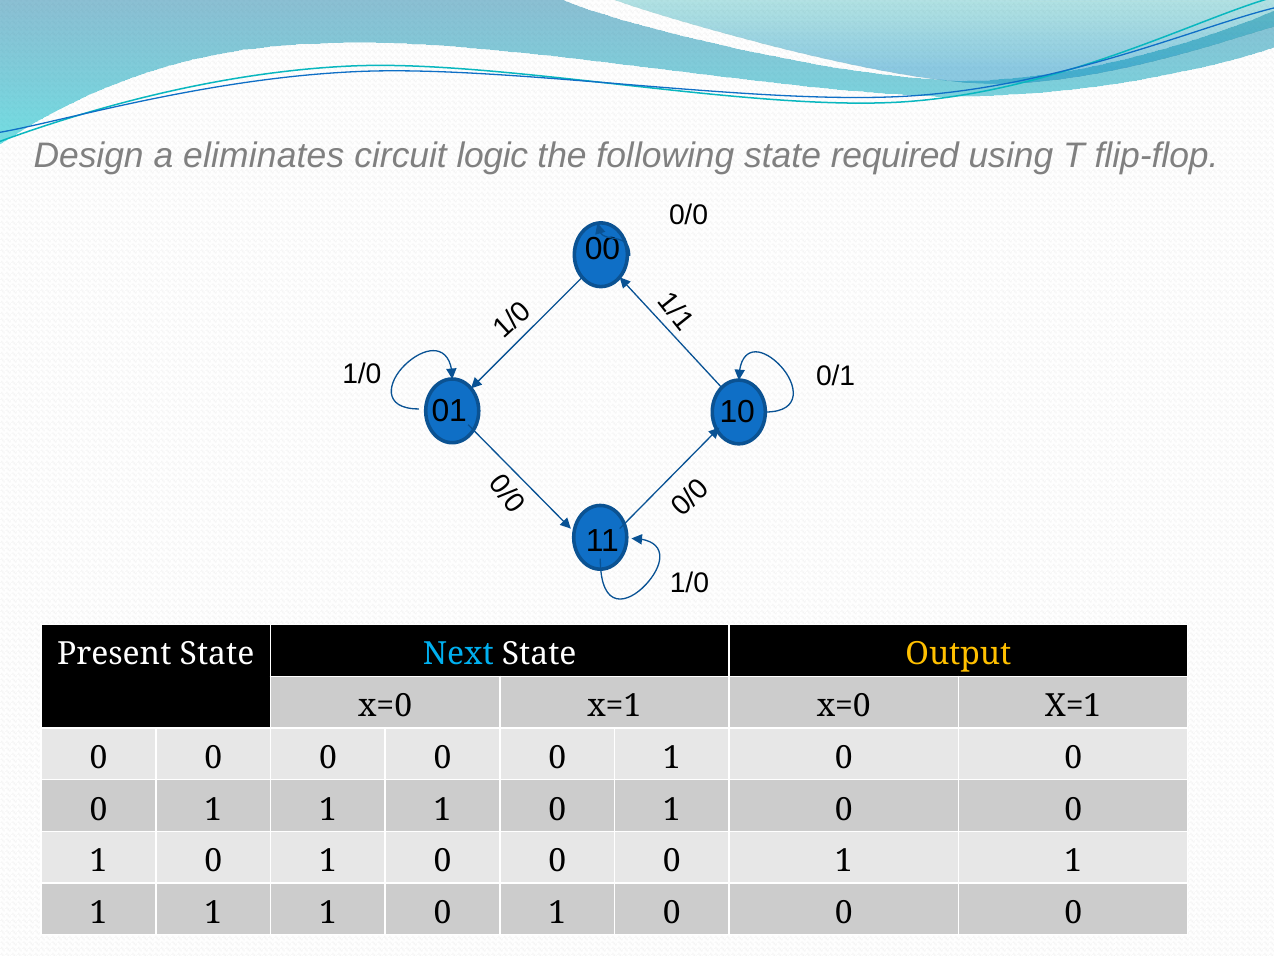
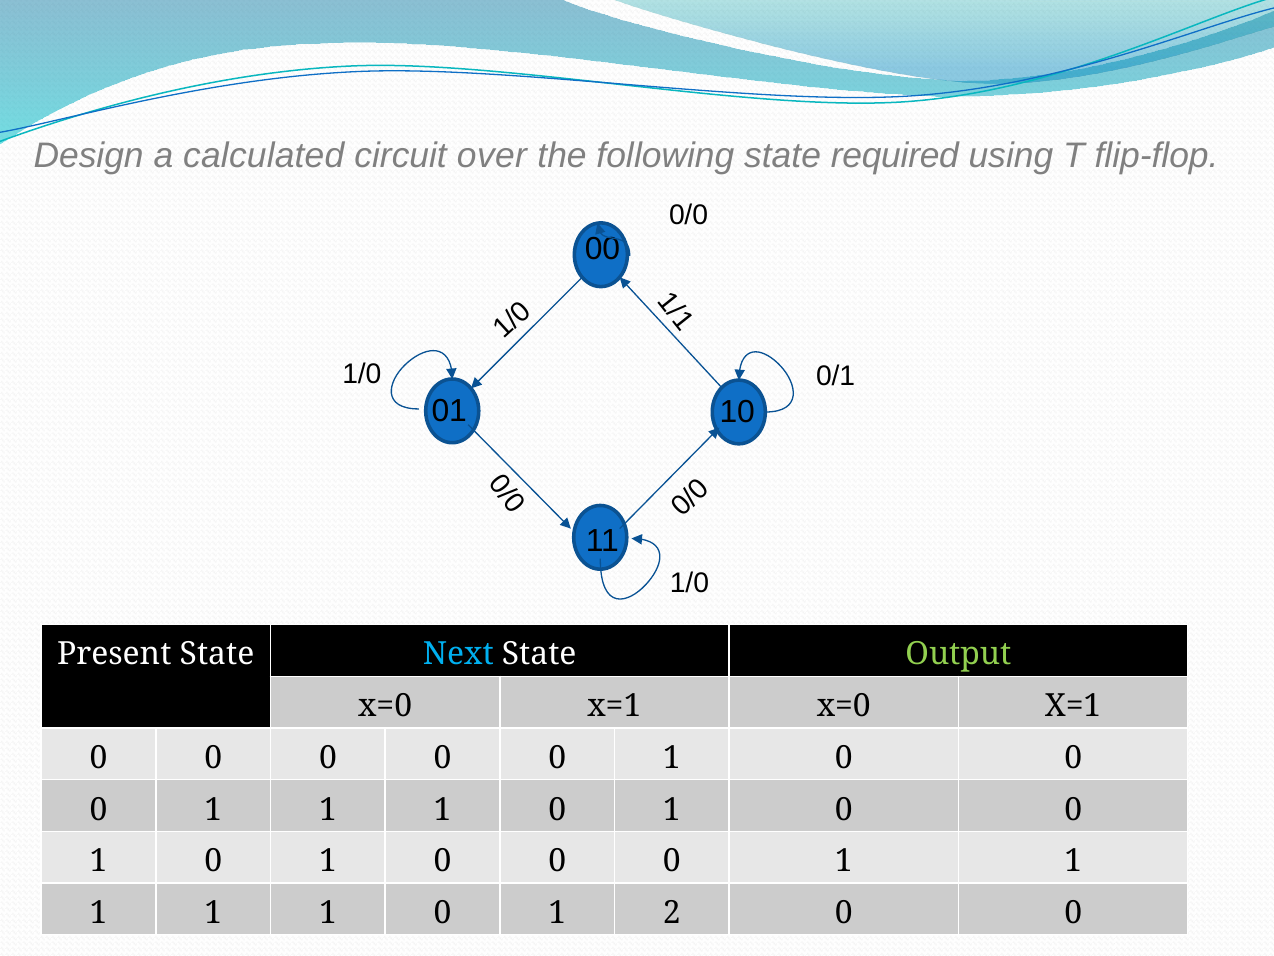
eliminates: eliminates -> calculated
logic: logic -> over
Output colour: yellow -> light green
0 at (672, 912): 0 -> 2
